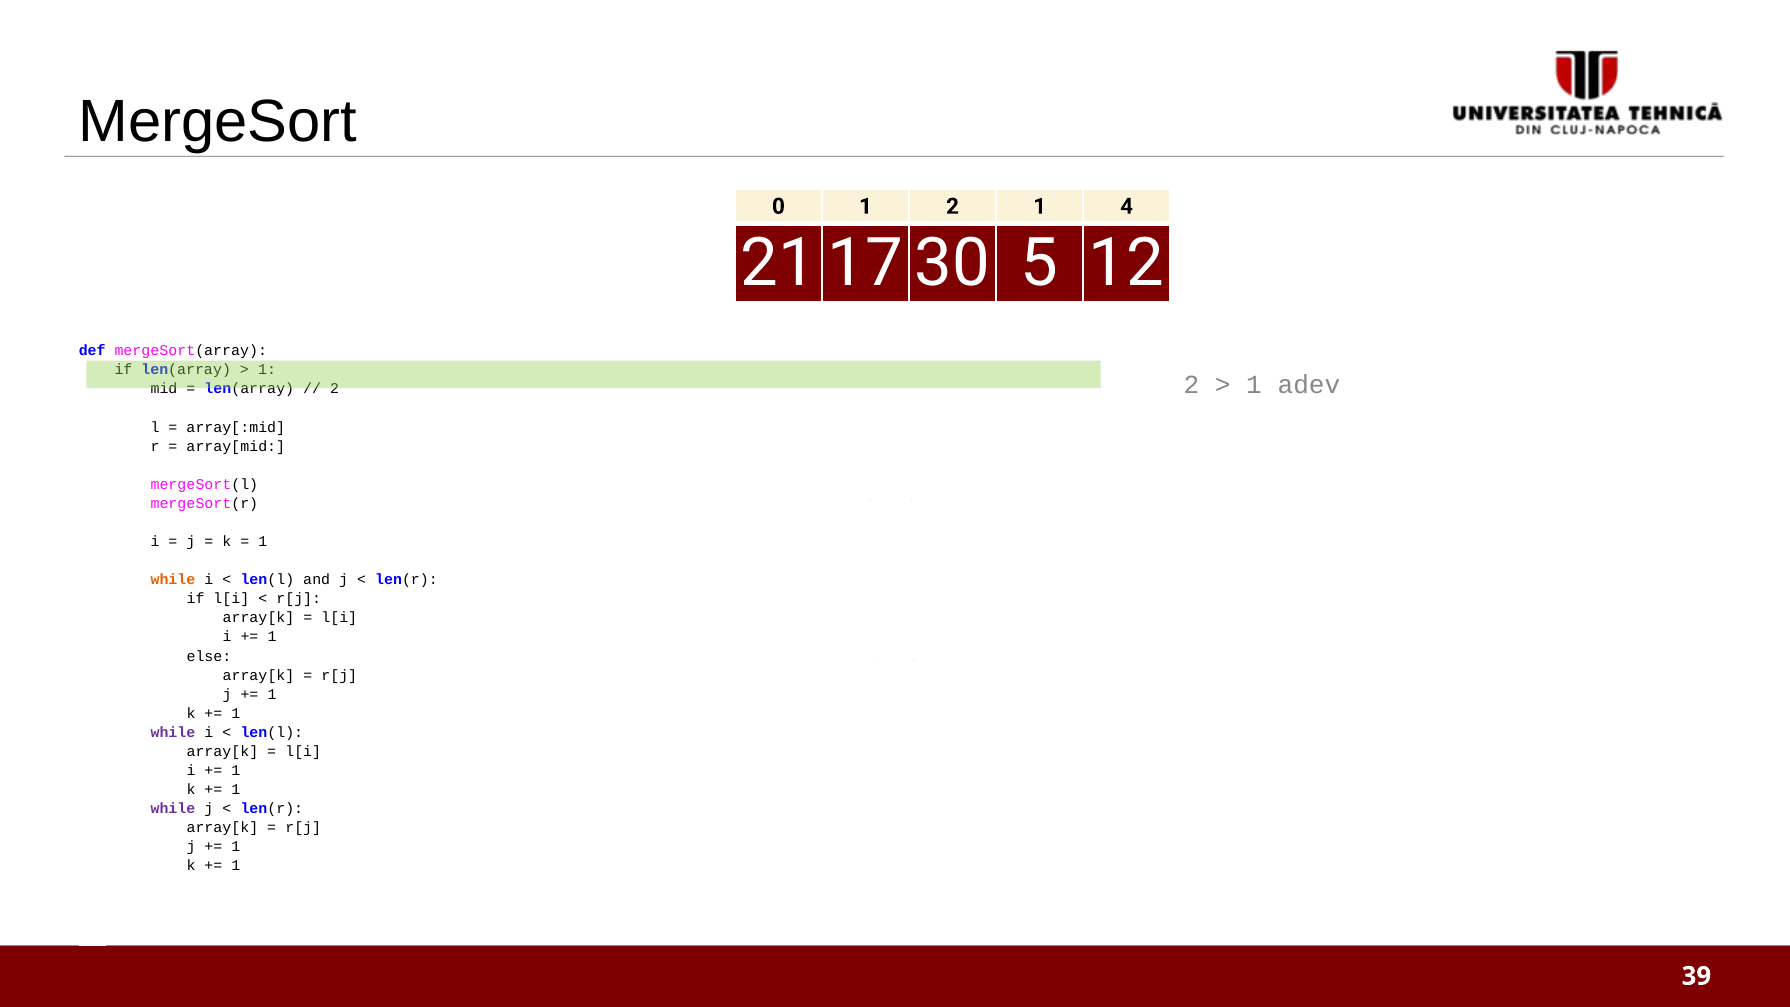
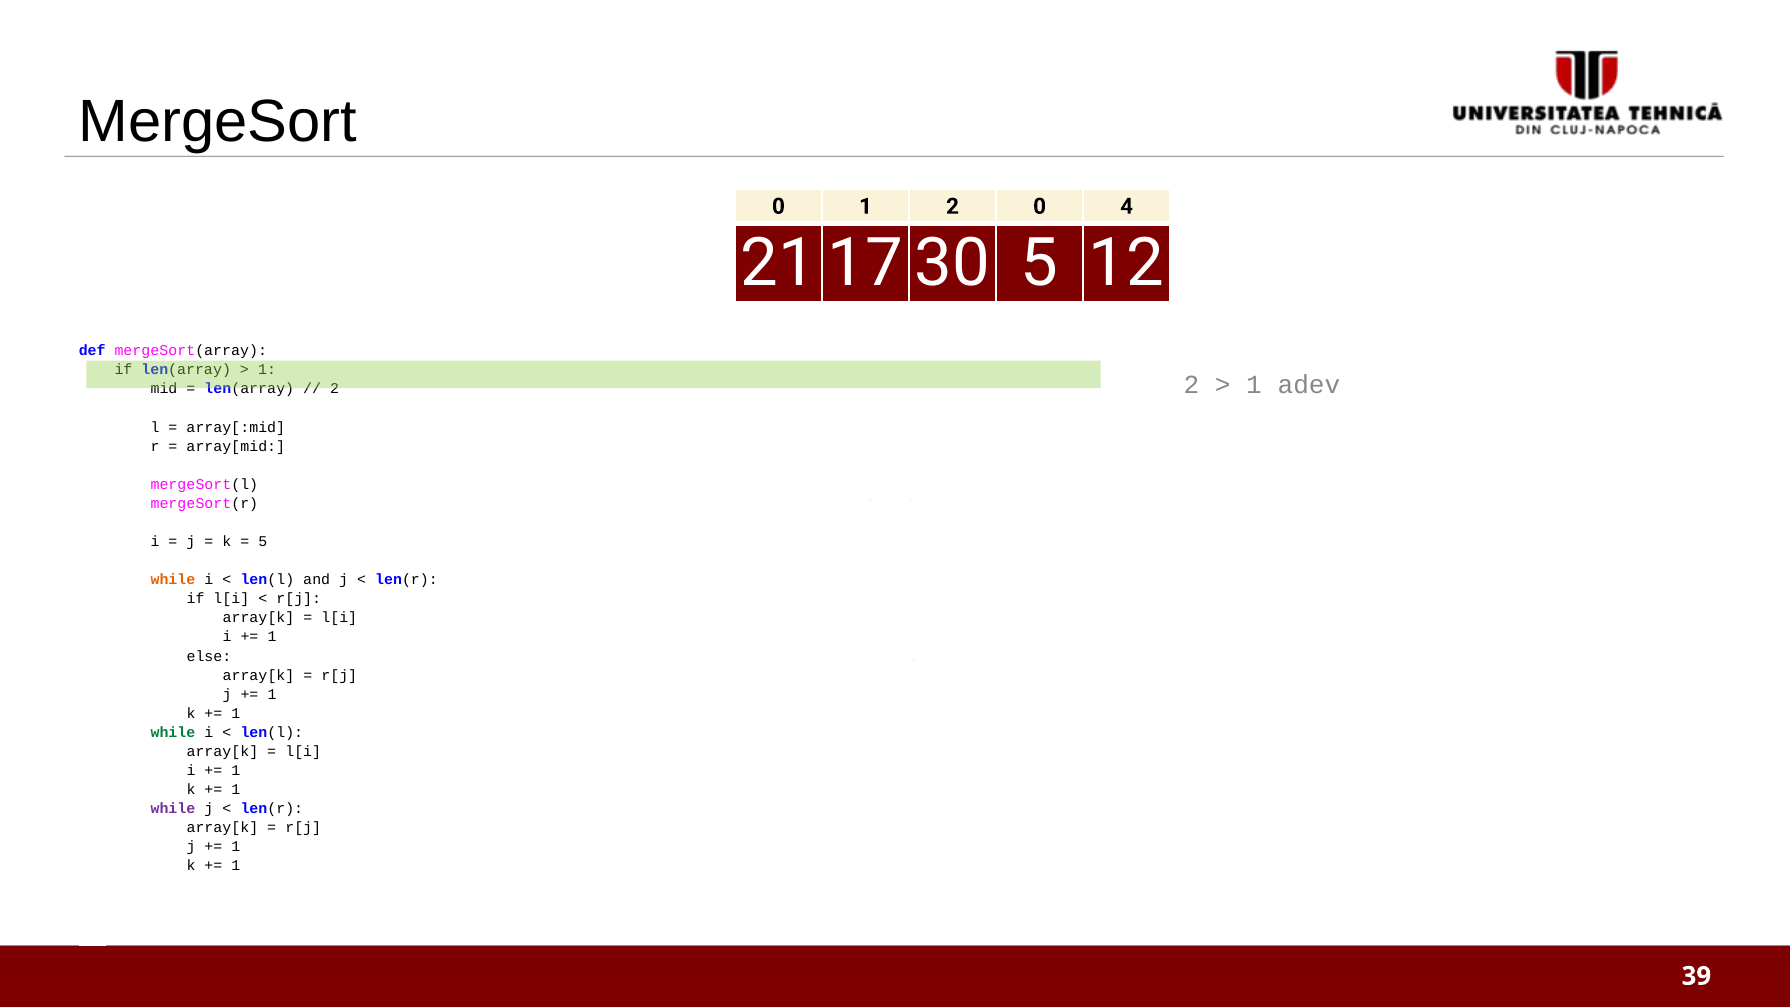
2 1: 1 -> 0
1 at (263, 542): 1 -> 5
while at (173, 732) colour: purple -> green
